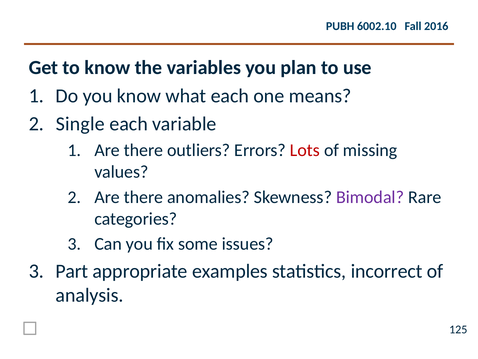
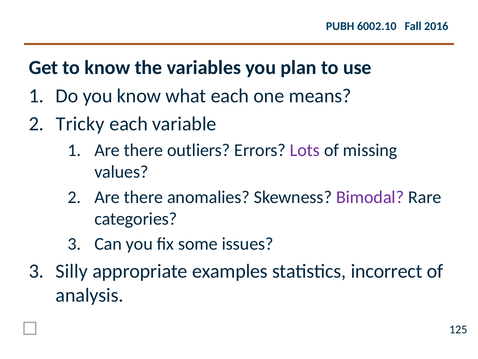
Single: Single -> Tricky
Lots colour: red -> purple
Part: Part -> Silly
